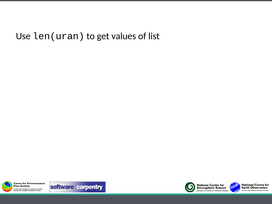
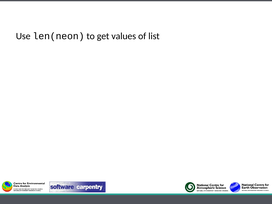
len(uran: len(uran -> len(neon
